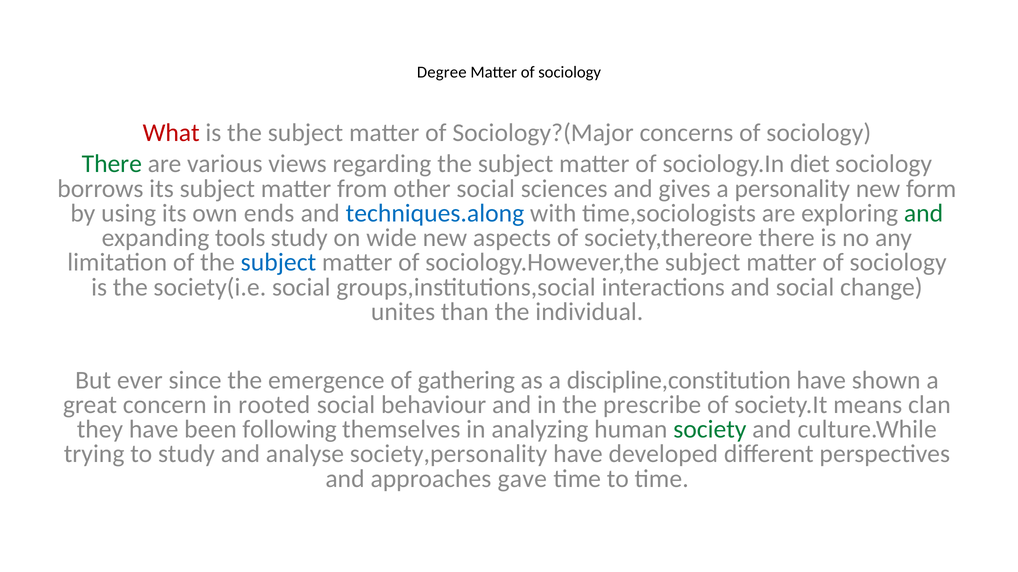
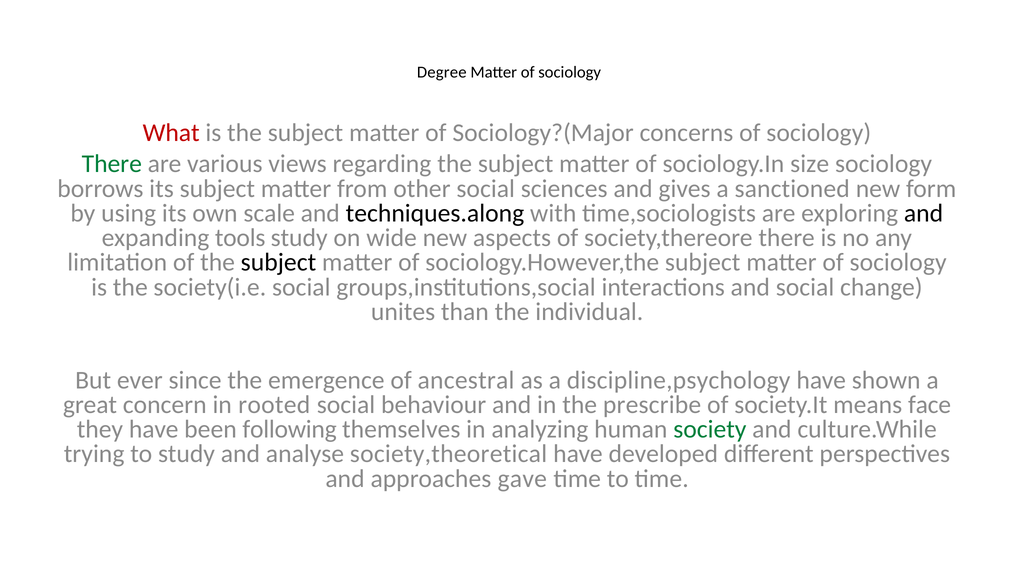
diet: diet -> size
personality: personality -> sanctioned
ends: ends -> scale
techniques.along colour: blue -> black
and at (924, 213) colour: green -> black
subject at (278, 263) colour: blue -> black
gathering: gathering -> ancestral
discipline,constitution: discipline,constitution -> discipline,psychology
clan: clan -> face
society,personality: society,personality -> society,theoretical
